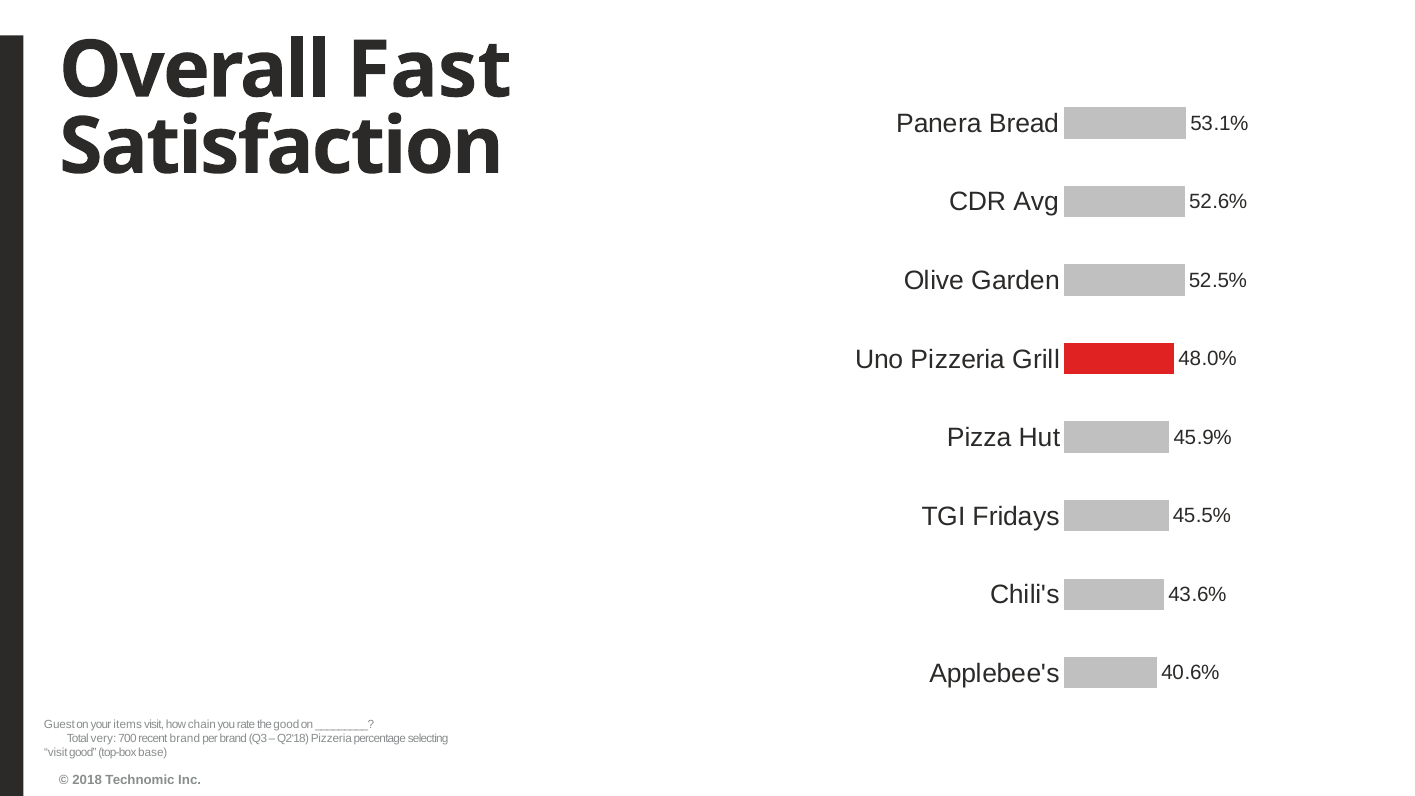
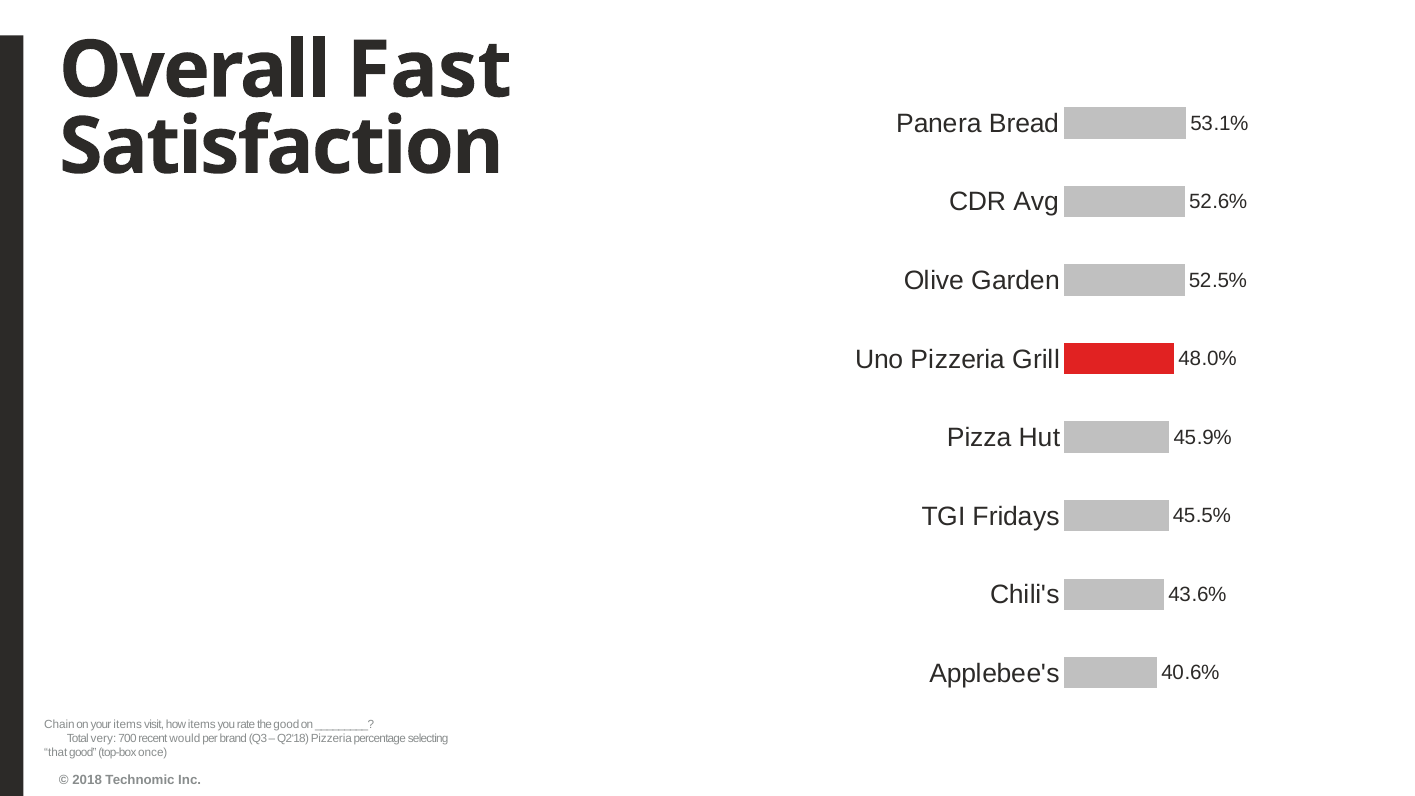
Guest: Guest -> Chain
how chain: chain -> items
recent brand: brand -> would
visit at (56, 752): visit -> that
base: base -> once
